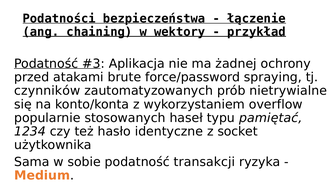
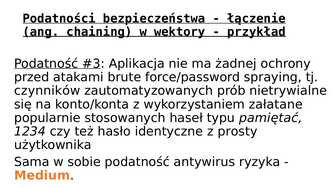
overflow: overflow -> załatane
socket: socket -> prosty
transakcji: transakcji -> antywirus
